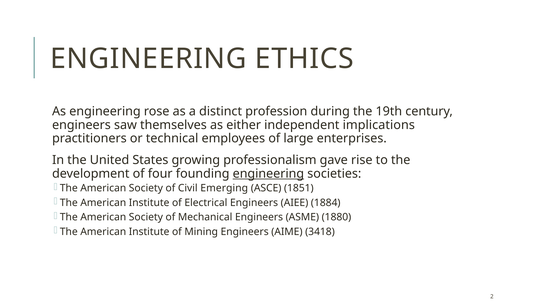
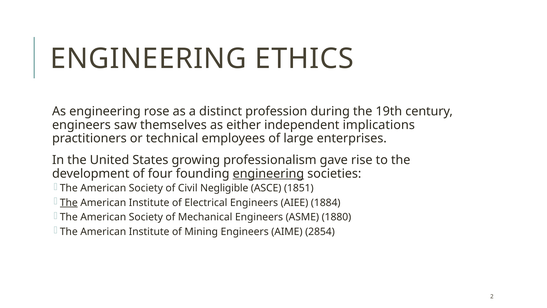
Emerging: Emerging -> Negligible
The at (69, 202) underline: none -> present
3418: 3418 -> 2854
